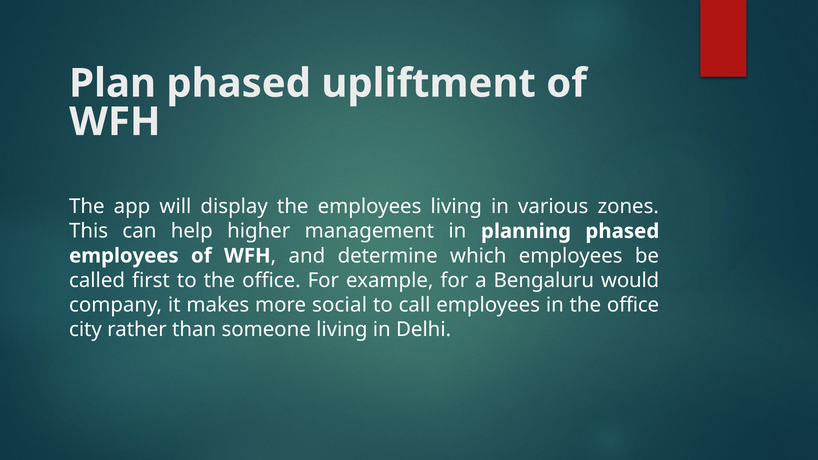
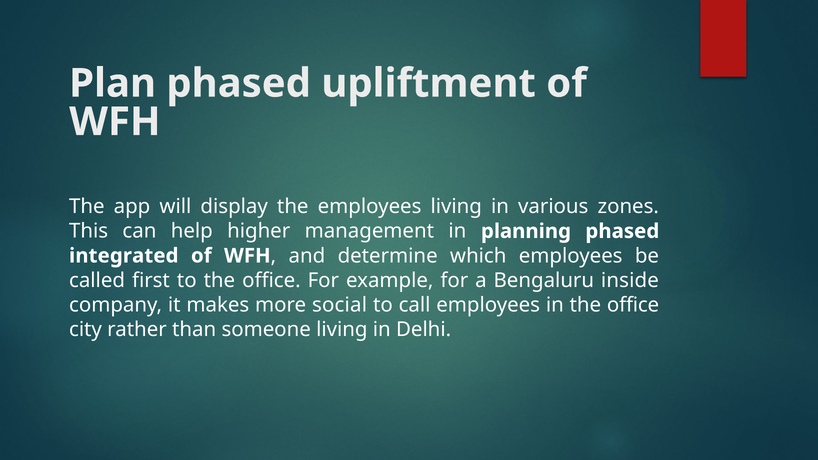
employees at (124, 256): employees -> integrated
would: would -> inside
